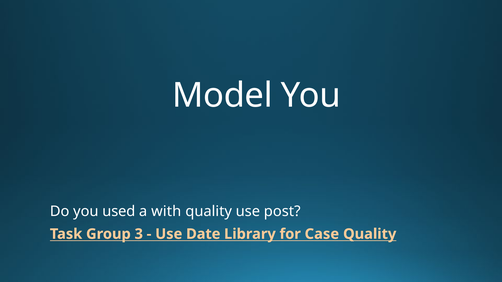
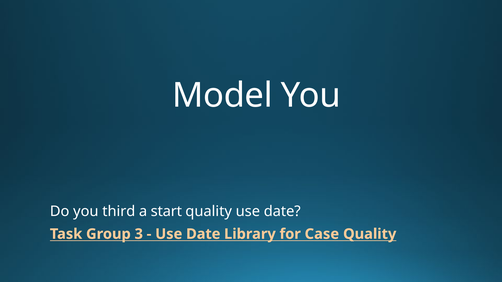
used: used -> third
with: with -> start
quality use post: post -> date
